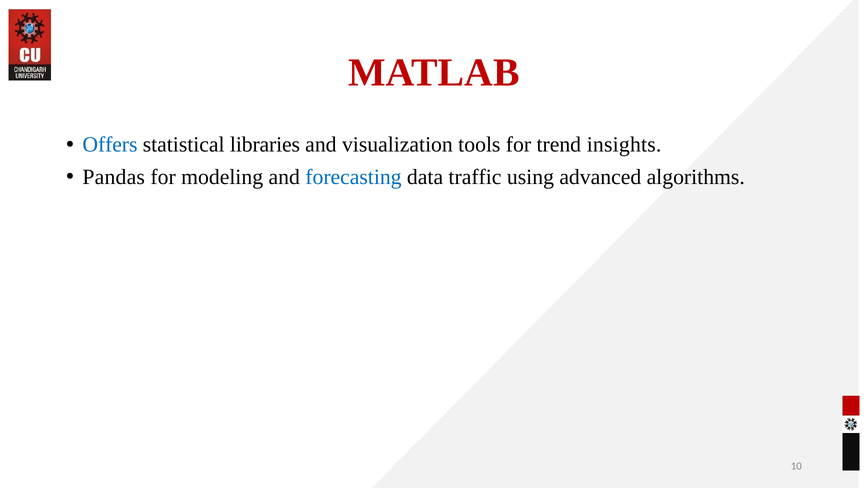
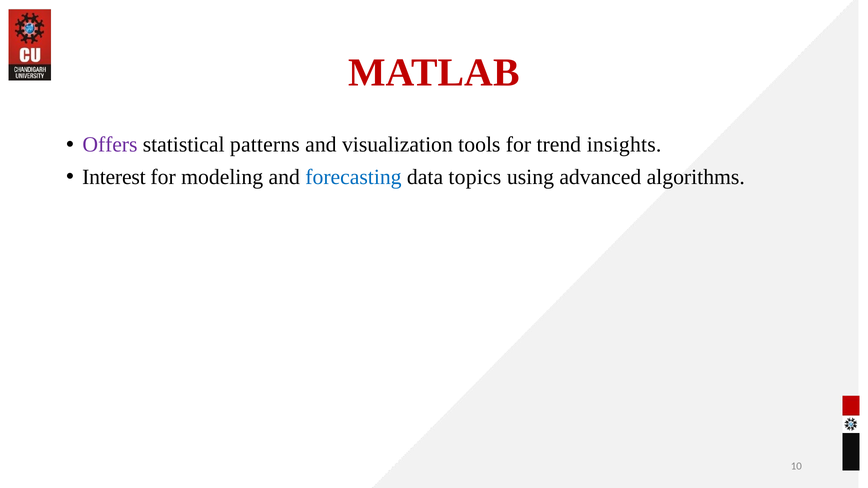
Offers colour: blue -> purple
libraries: libraries -> patterns
Pandas: Pandas -> Interest
traffic: traffic -> topics
